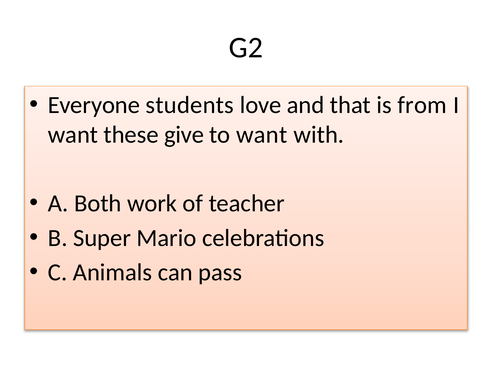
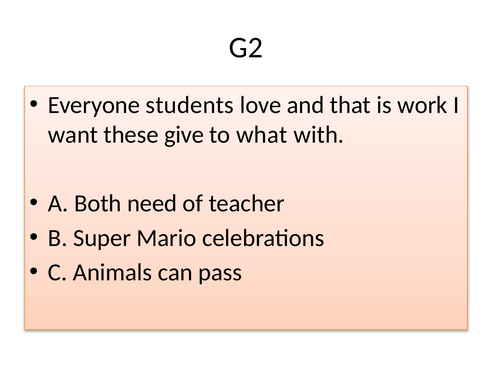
from: from -> work
to want: want -> what
work: work -> need
